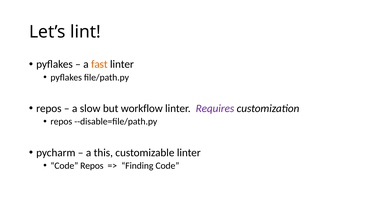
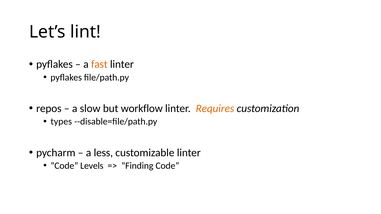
Requires colour: purple -> orange
repos at (61, 122): repos -> types
this: this -> less
Code Repos: Repos -> Levels
